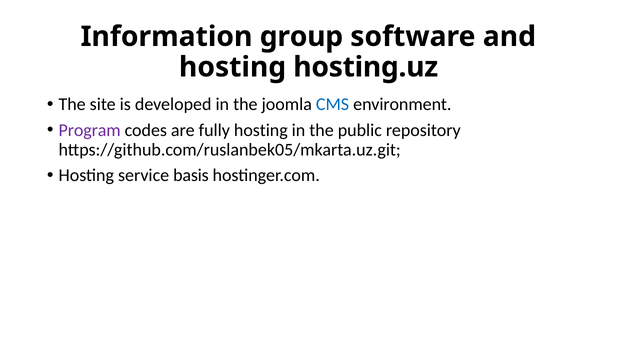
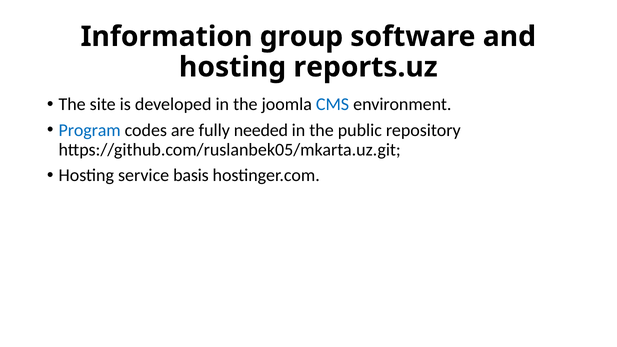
hosting.uz: hosting.uz -> reports.uz
Program colour: purple -> blue
fully hosting: hosting -> needed
